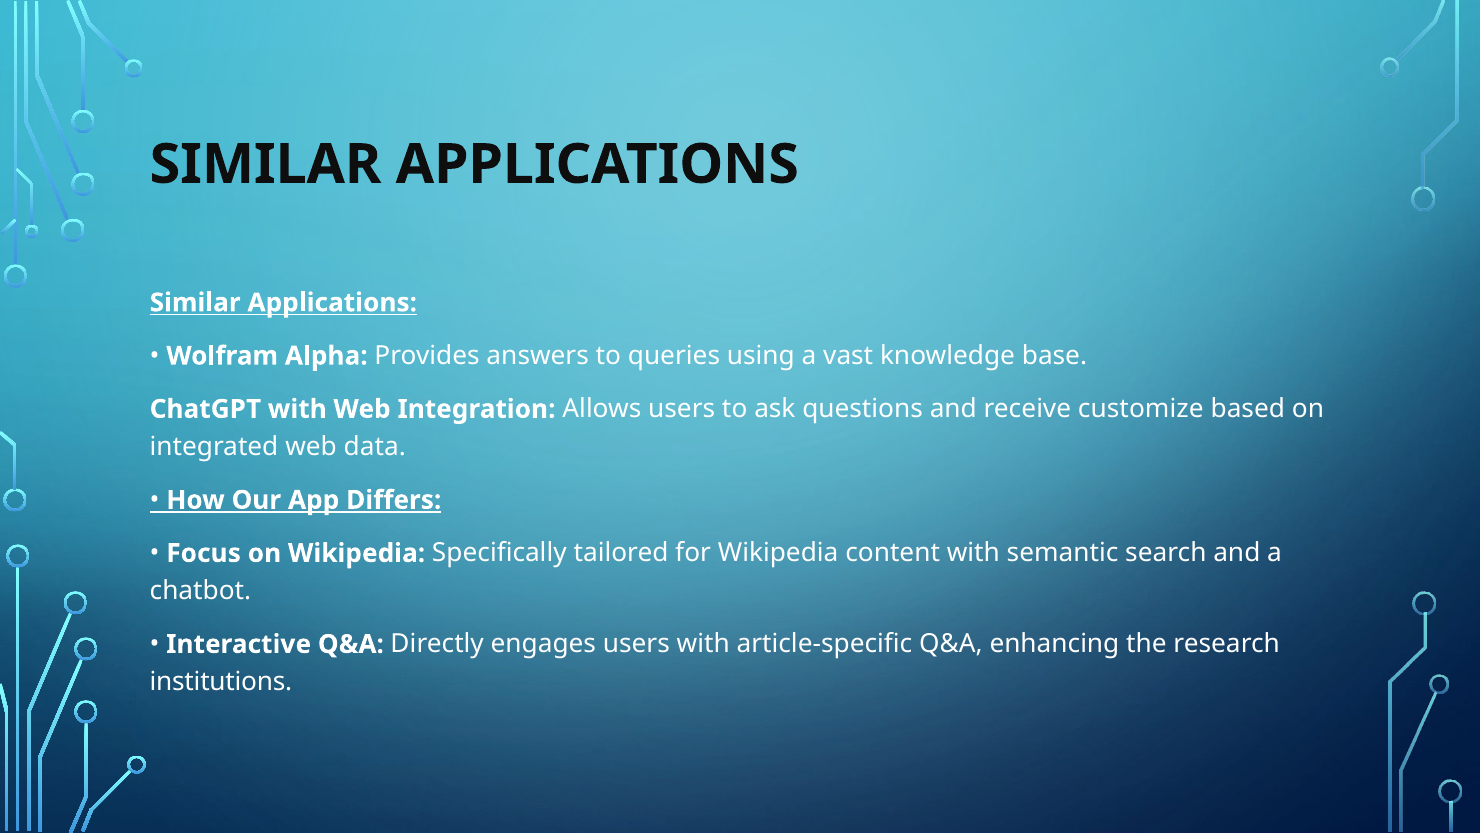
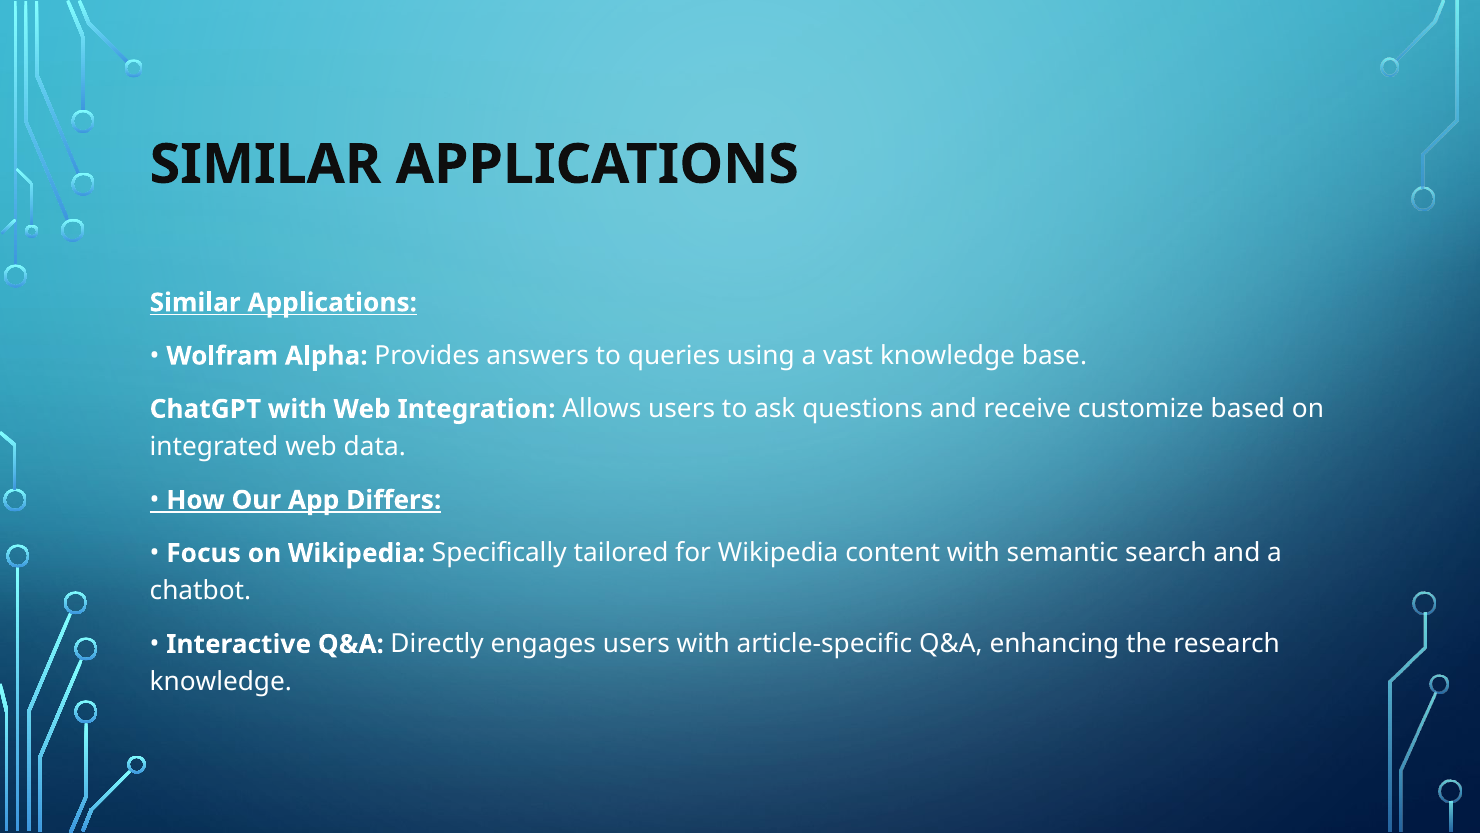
institutions at (221, 682): institutions -> knowledge
